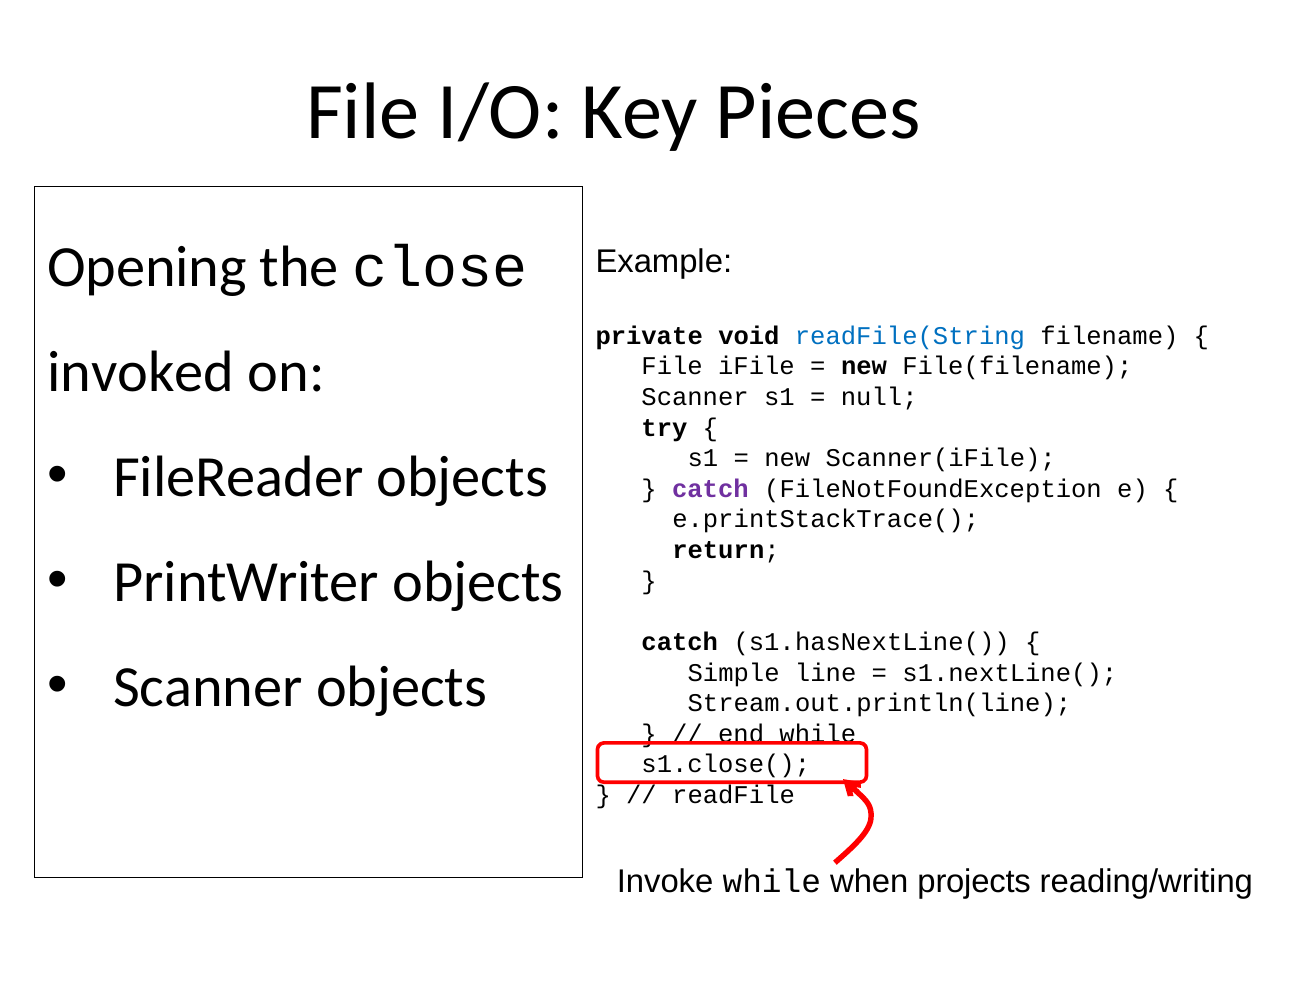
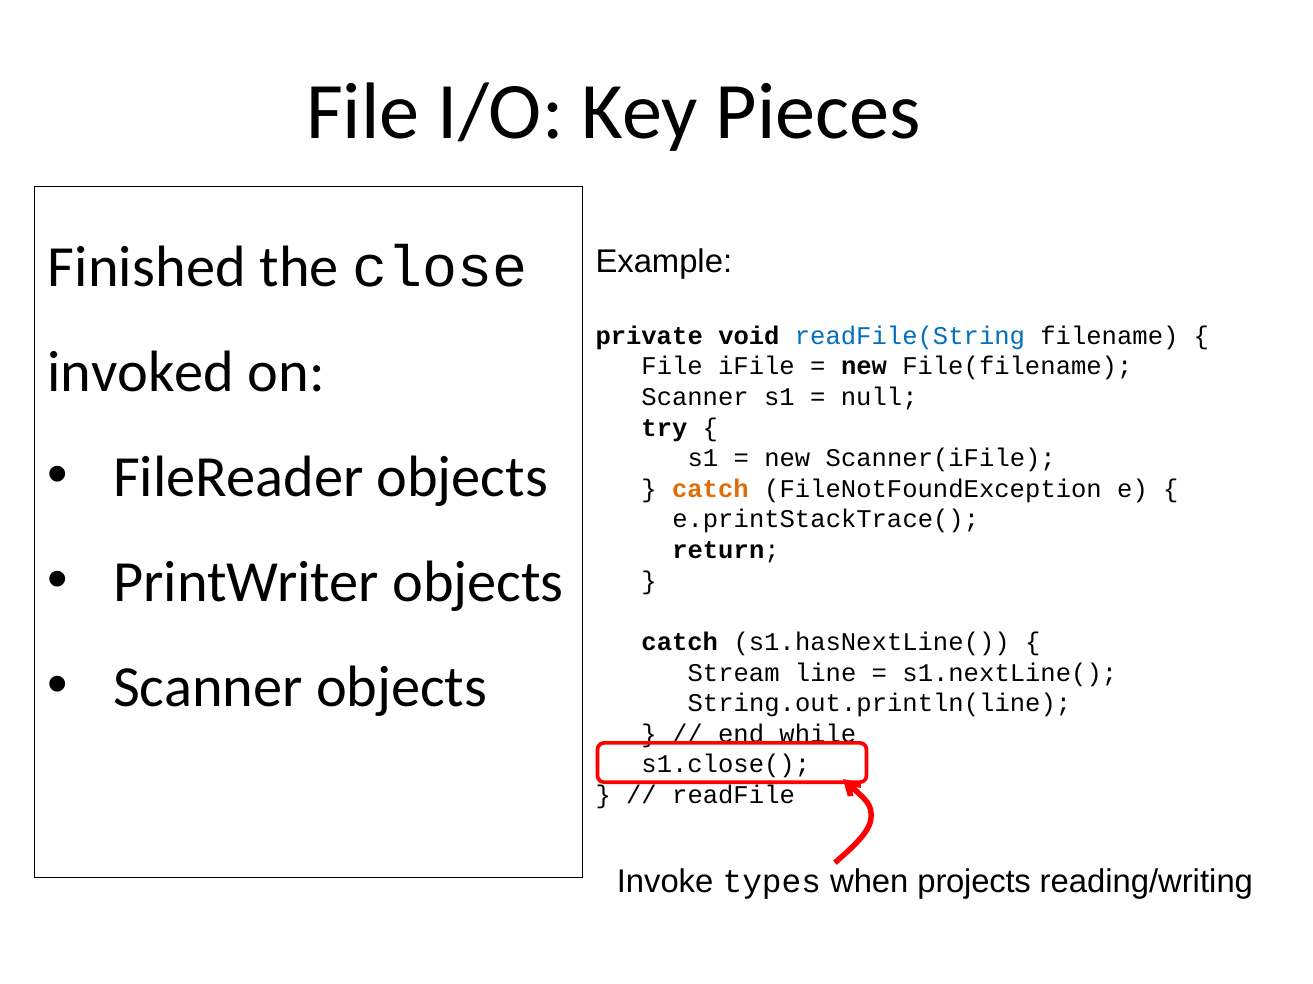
Opening: Opening -> Finished
catch at (710, 489) colour: purple -> orange
Simple: Simple -> Stream
Stream.out.println(line: Stream.out.println(line -> String.out.println(line
Invoke while: while -> types
